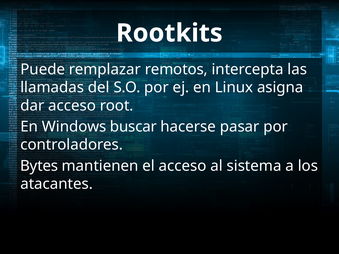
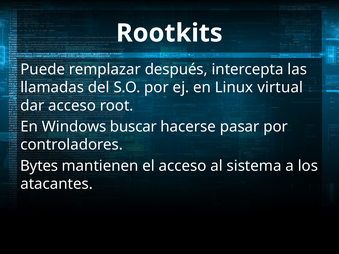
remotos: remotos -> después
asigna: asigna -> virtual
